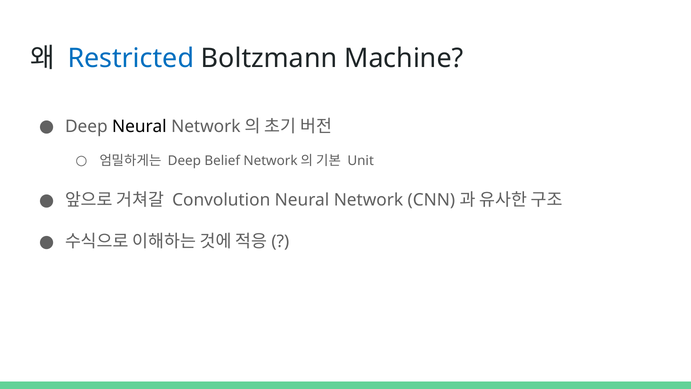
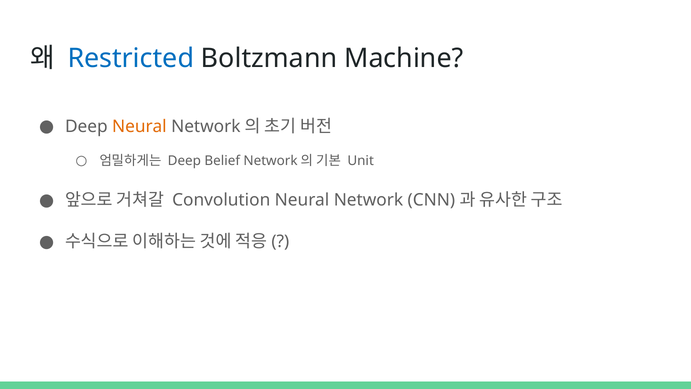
Neural at (139, 126) colour: black -> orange
